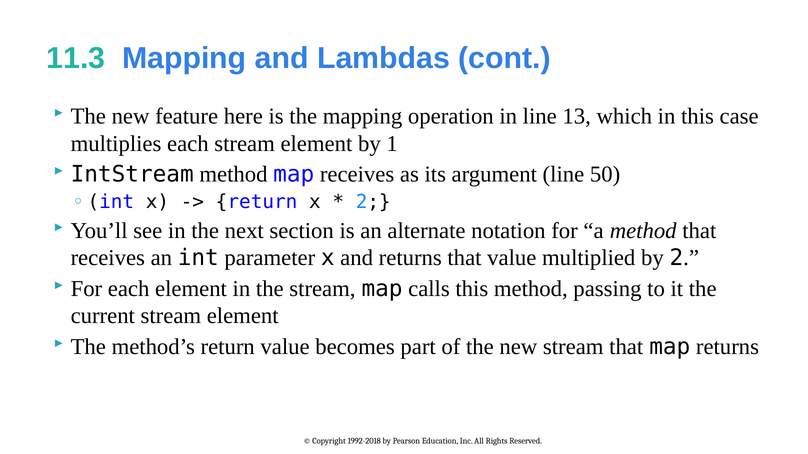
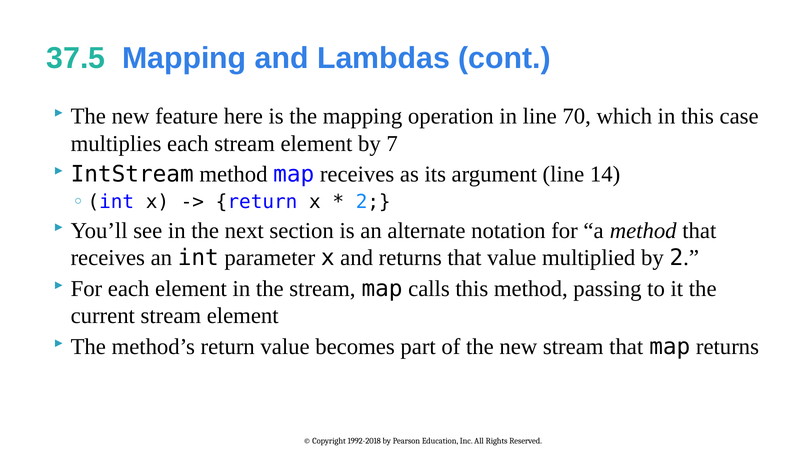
11.3: 11.3 -> 37.5
13: 13 -> 70
1: 1 -> 7
50: 50 -> 14
